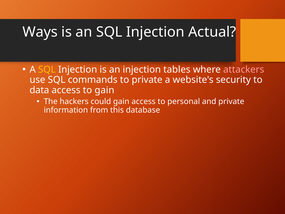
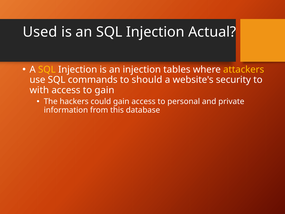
Ways: Ways -> Used
attackers colour: pink -> yellow
to private: private -> should
data: data -> with
